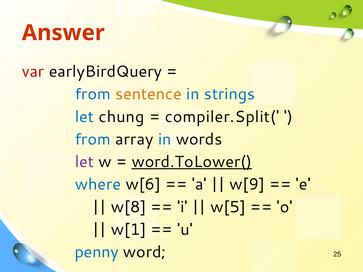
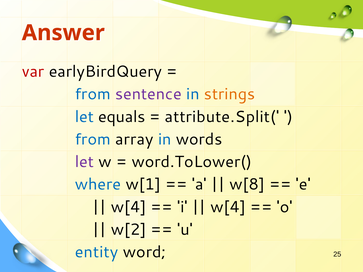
sentence colour: orange -> purple
strings colour: blue -> orange
chung: chung -> equals
compiler.Split(: compiler.Split( -> attribute.Split(
word.ToLower( underline: present -> none
w[6: w[6 -> w[1
w[9: w[9 -> w[8
w[8 at (128, 207): w[8 -> w[4
w[5 at (228, 207): w[5 -> w[4
w[1: w[1 -> w[2
penny: penny -> entity
